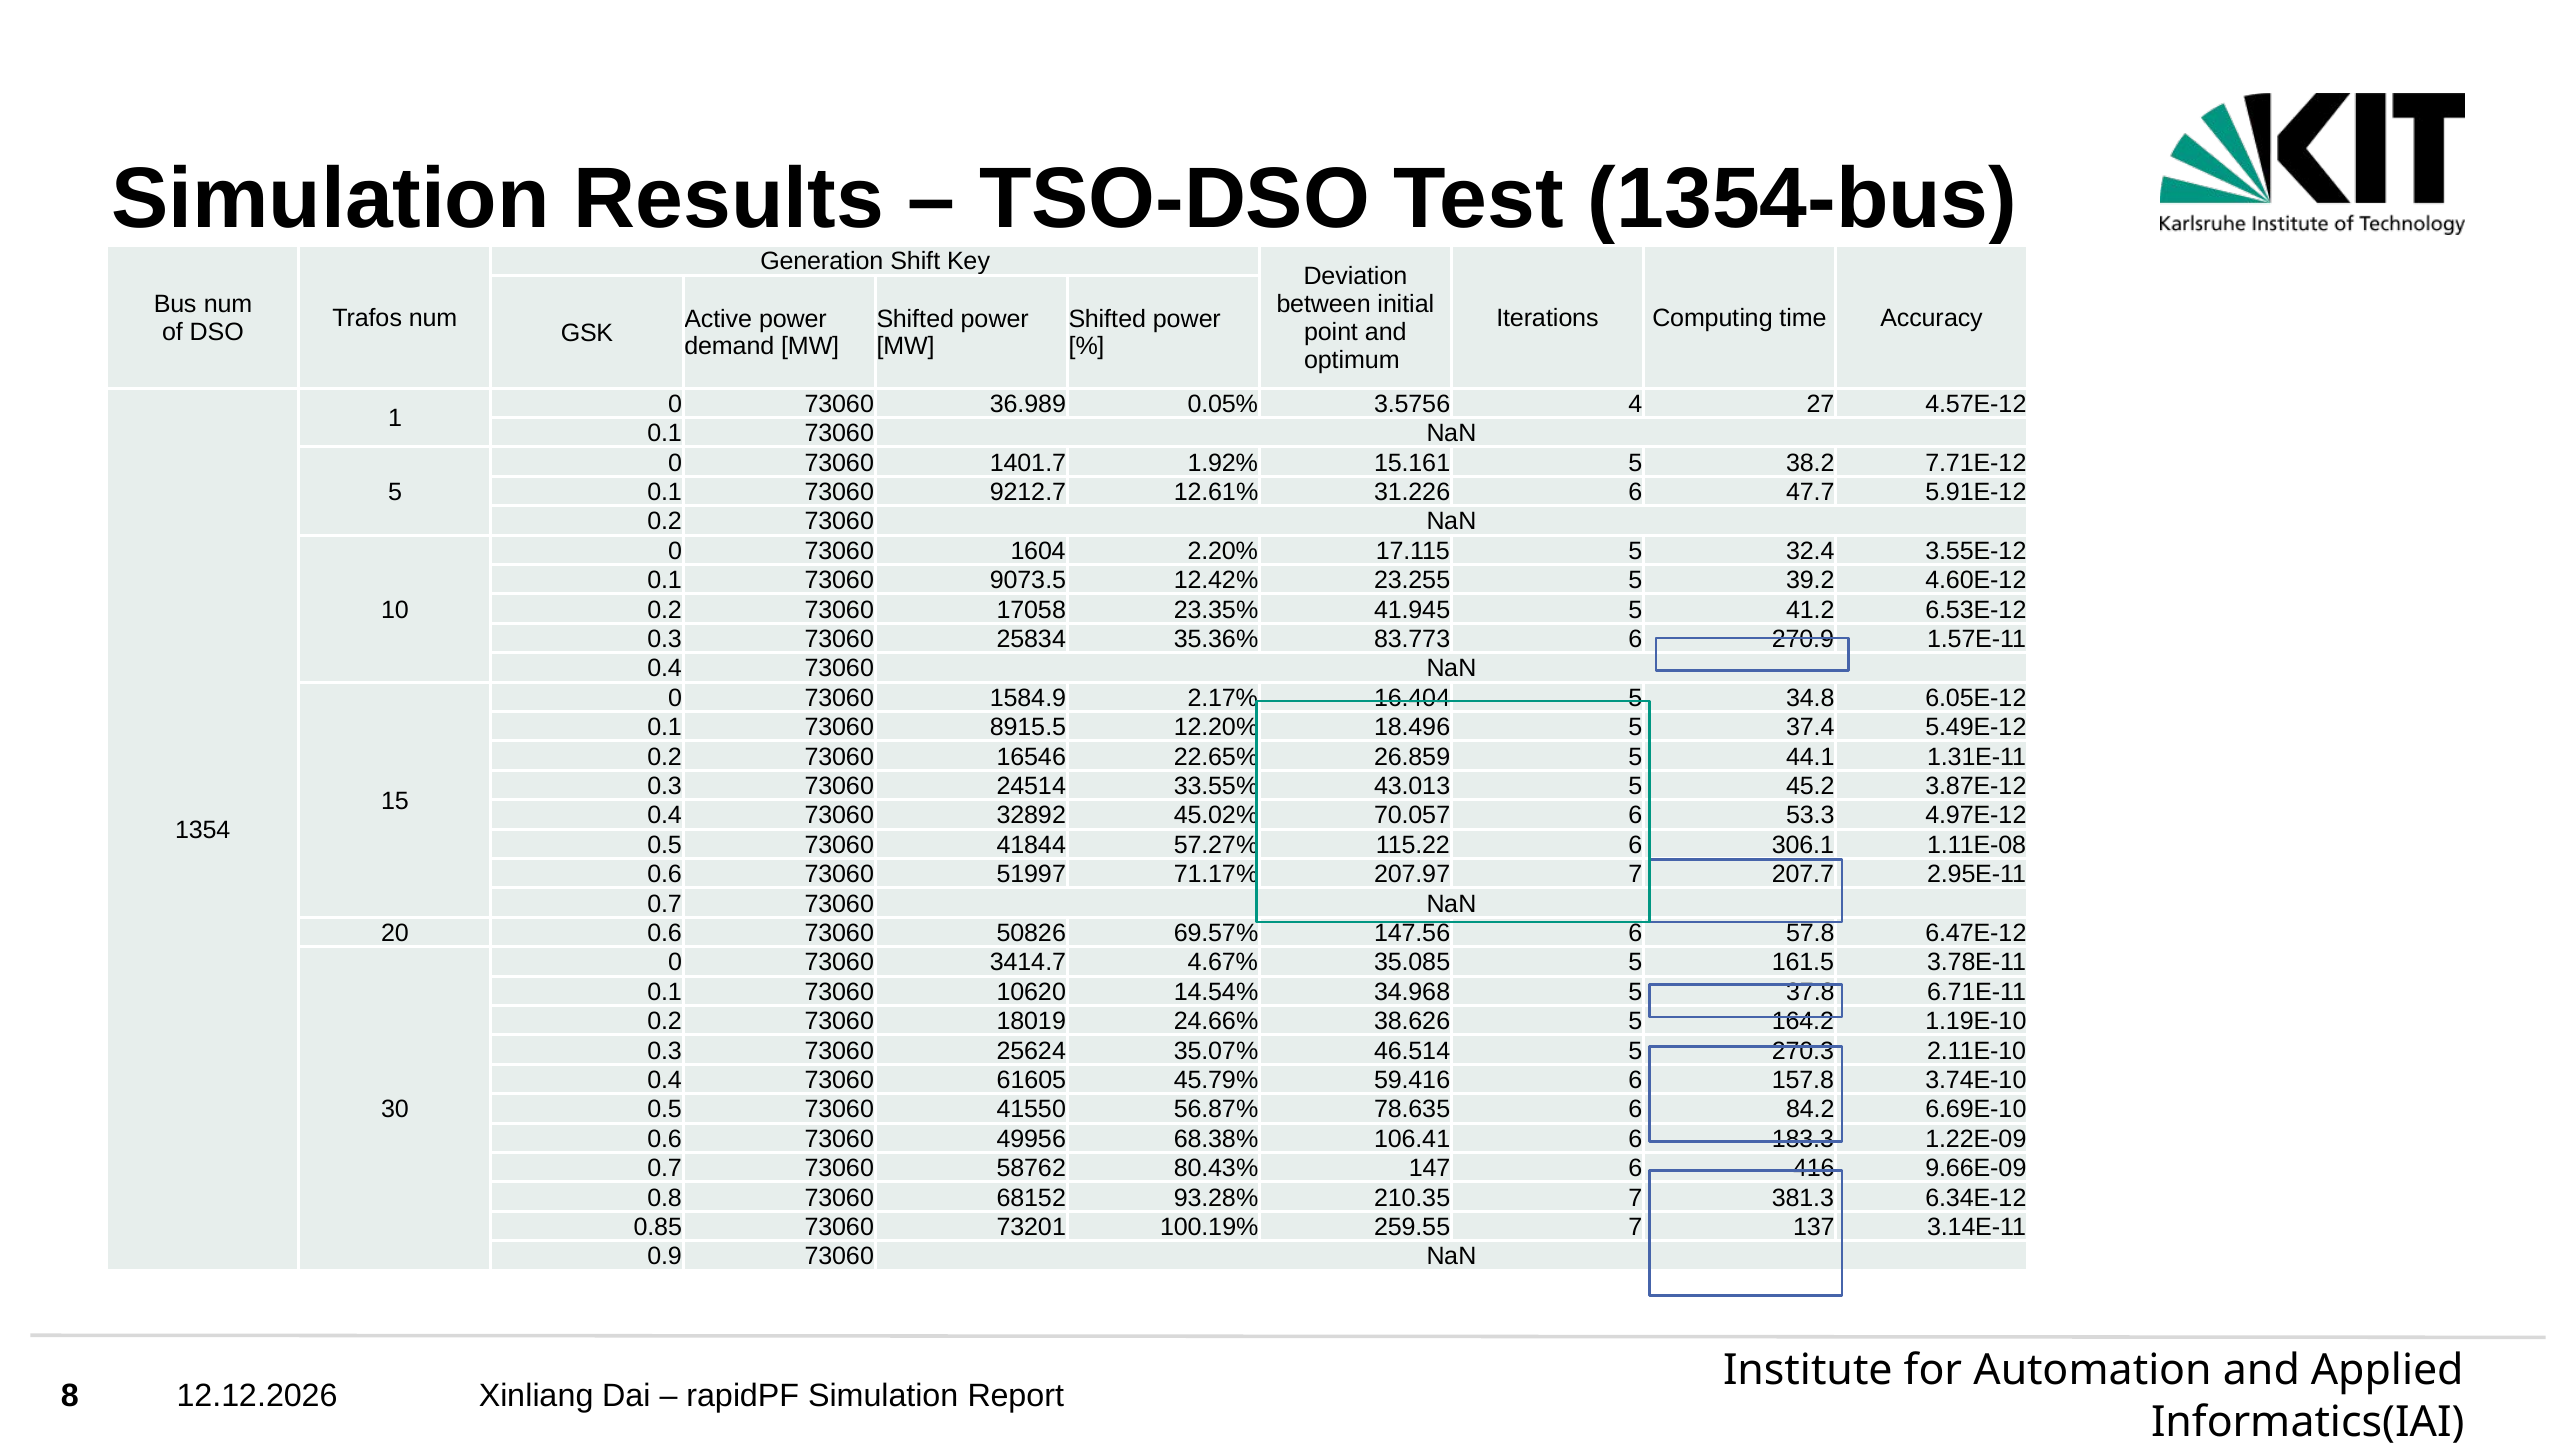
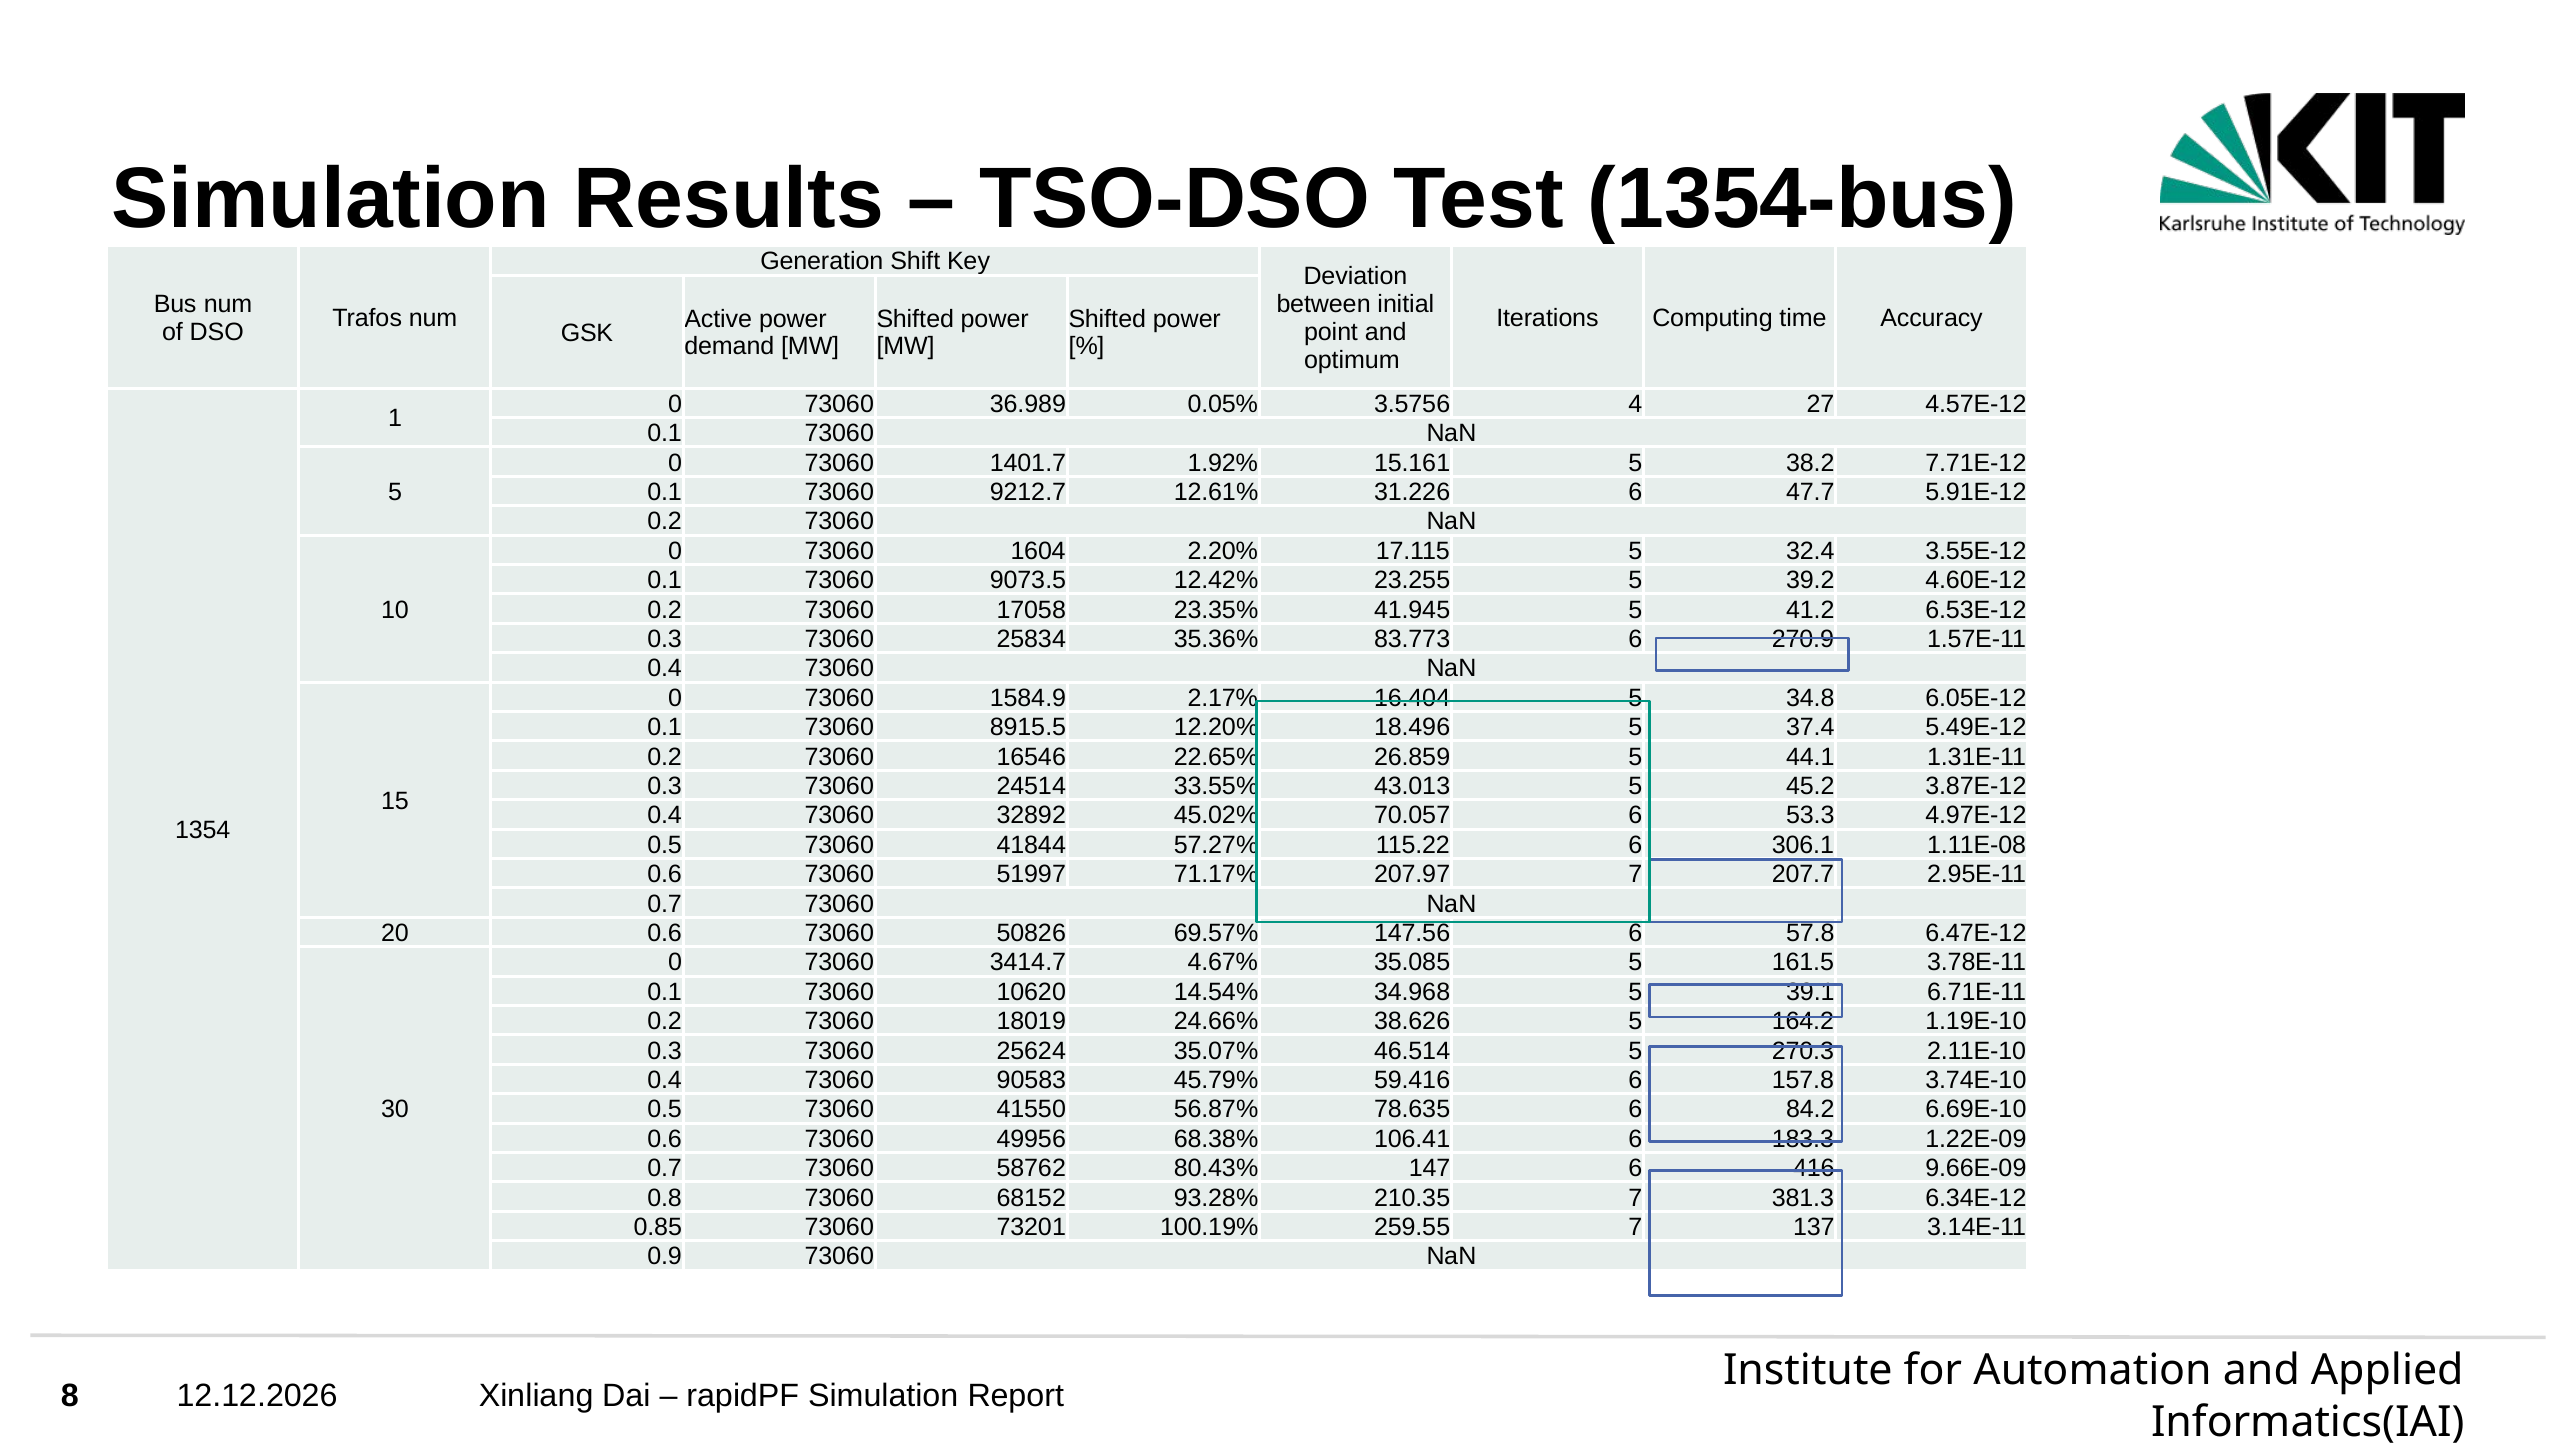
37.8: 37.8 -> 39.1
61605: 61605 -> 90583
